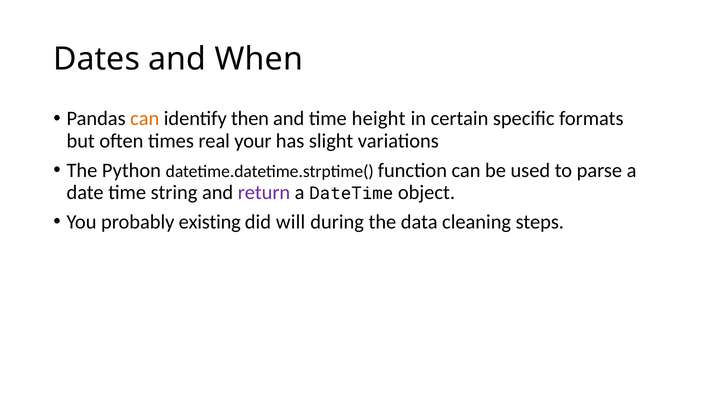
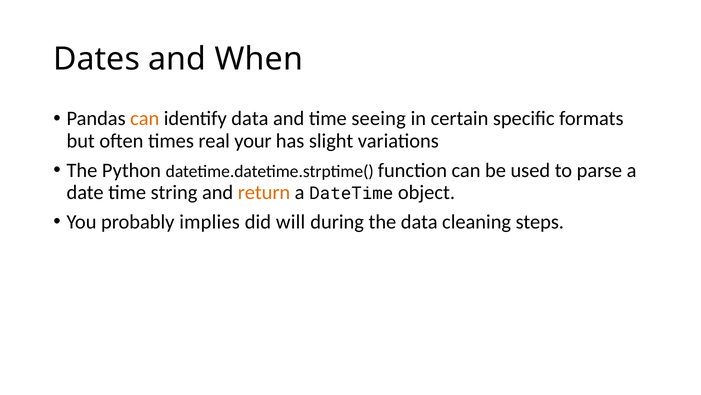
identify then: then -> data
height: height -> seeing
return colour: purple -> orange
existing: existing -> implies
